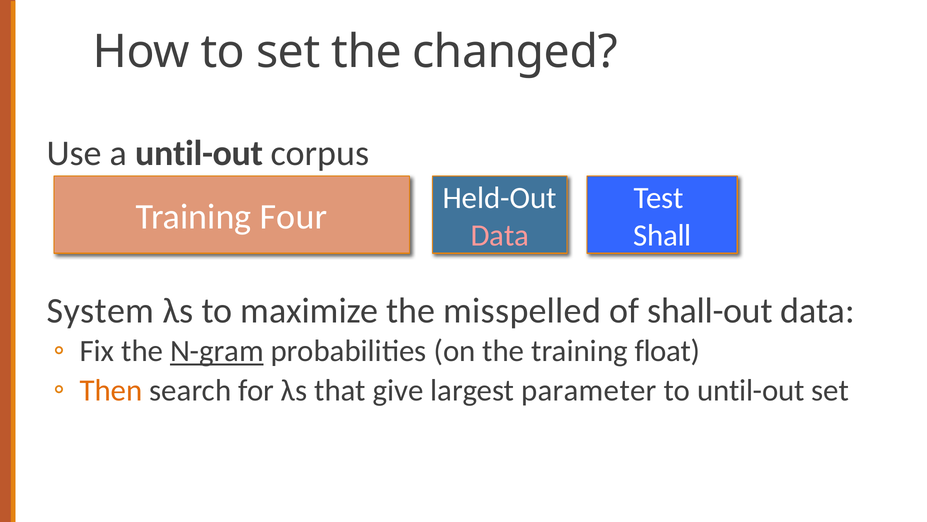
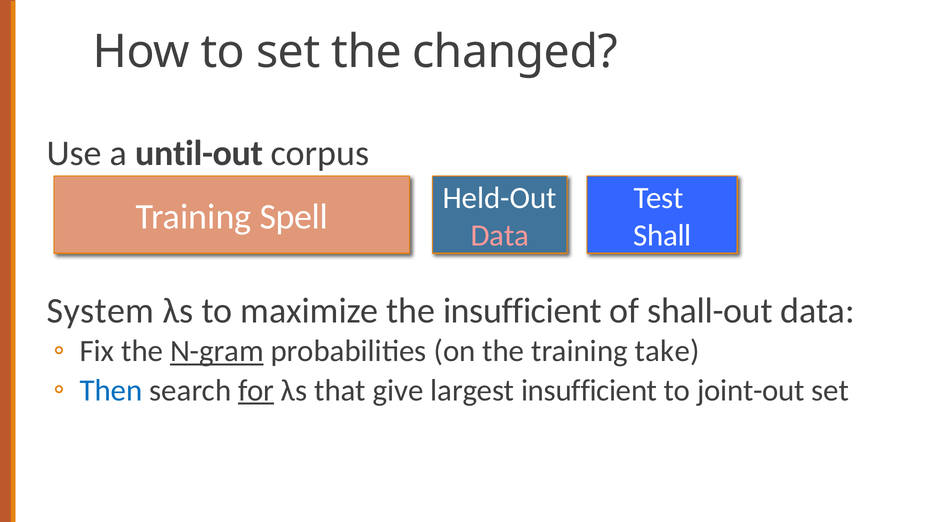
Four: Four -> Spell
the misspelled: misspelled -> insufficient
float: float -> take
Then colour: orange -> blue
for underline: none -> present
largest parameter: parameter -> insufficient
to until-out: until-out -> joint-out
